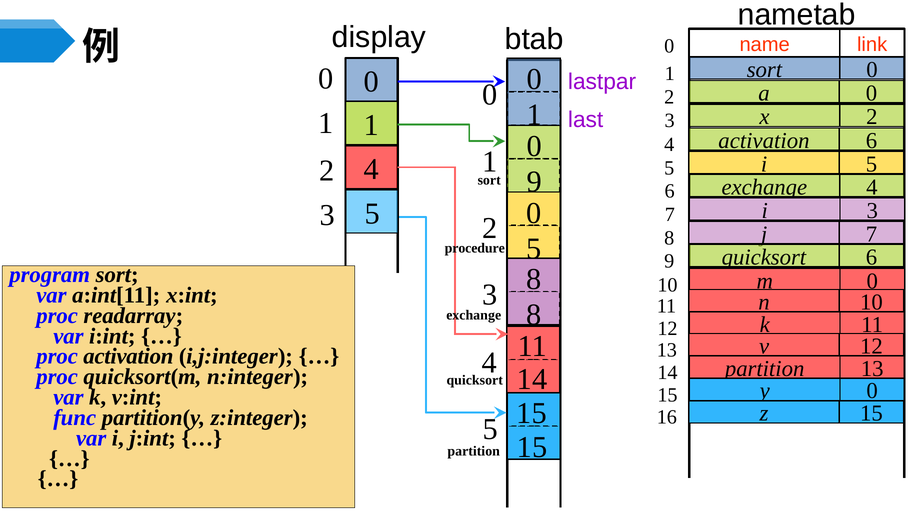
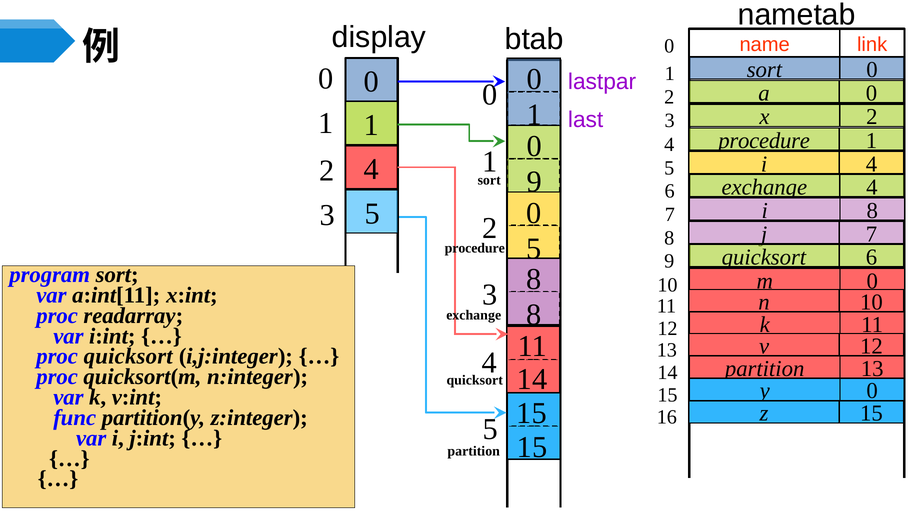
activation at (764, 141): activation -> procedure
4 6: 6 -> 1
5 5: 5 -> 4
7 3: 3 -> 8
proc activation: activation -> quicksort
